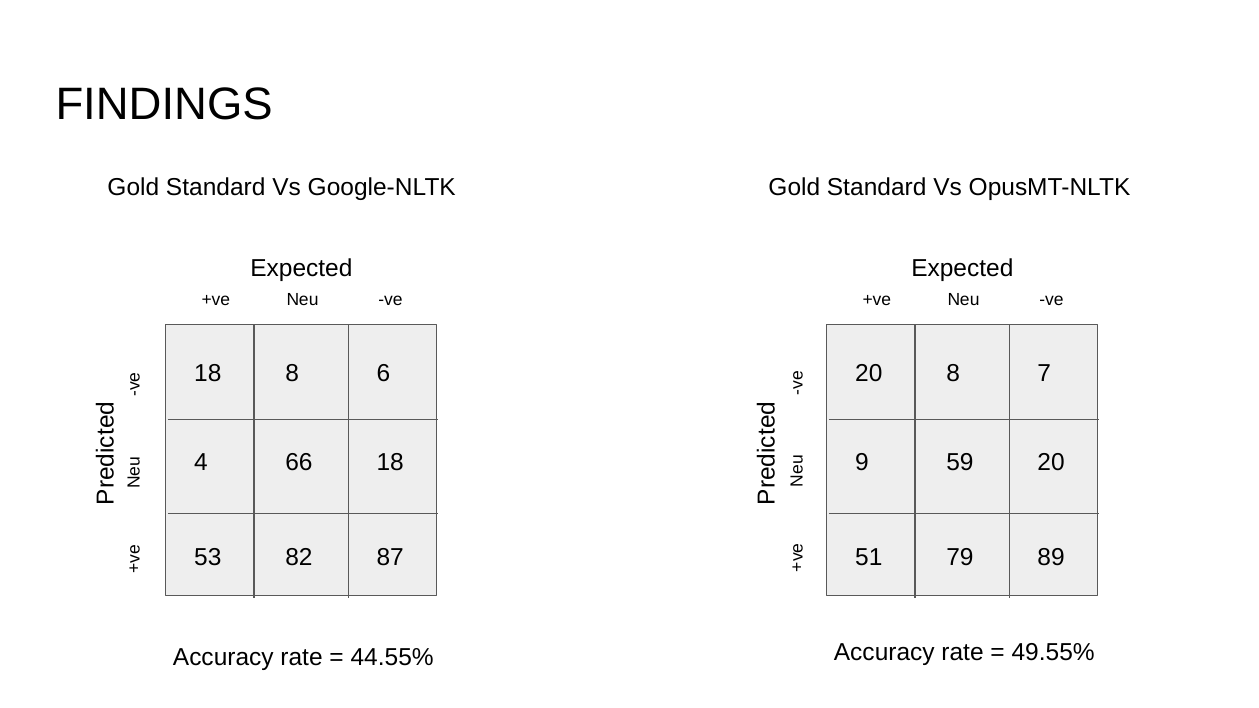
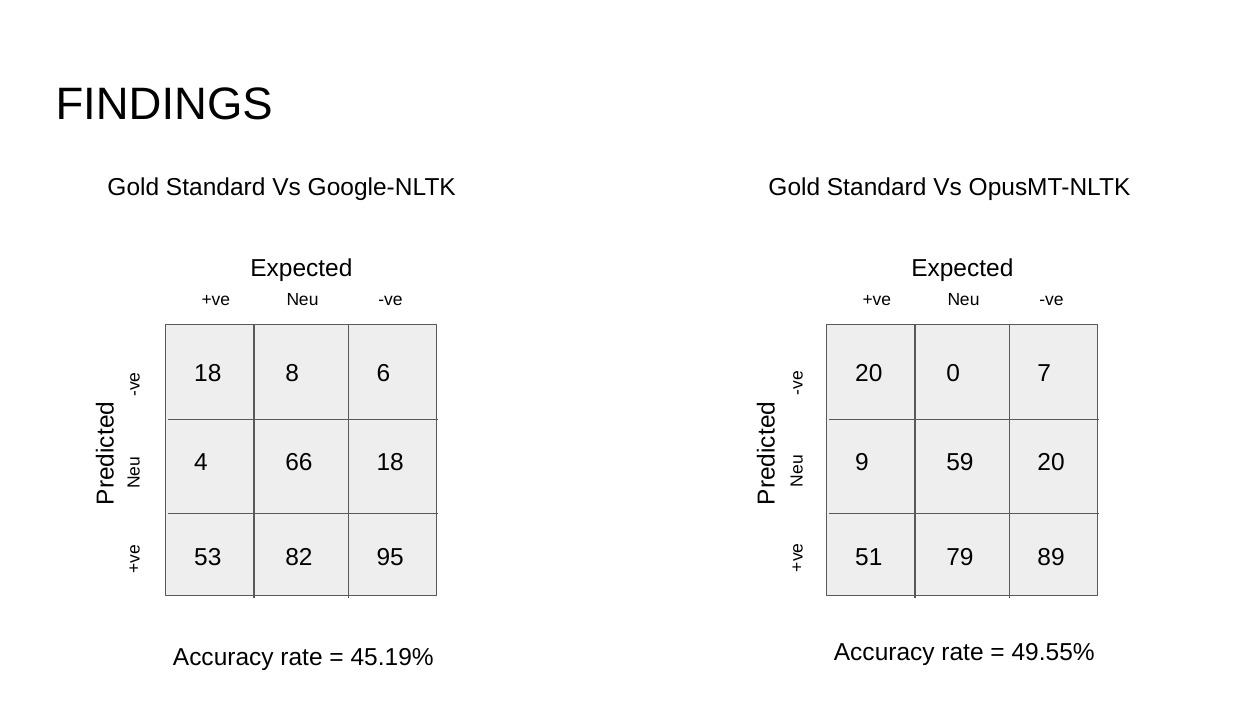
20 8: 8 -> 0
87: 87 -> 95
44.55%: 44.55% -> 45.19%
